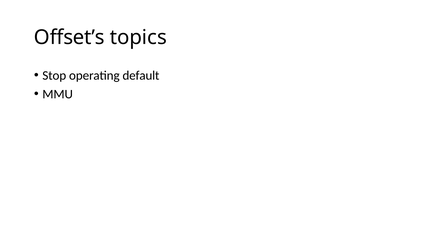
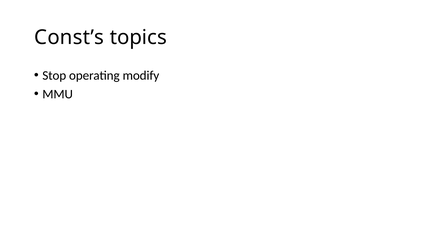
Offset’s: Offset’s -> Const’s
default: default -> modify
